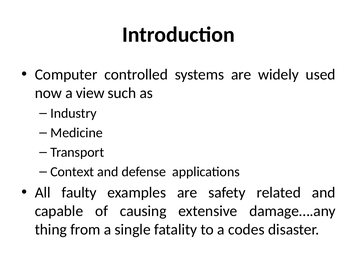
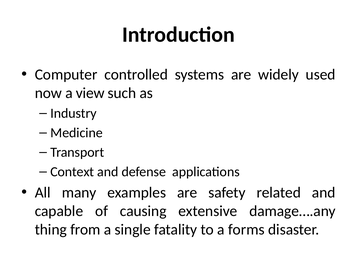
faulty: faulty -> many
codes: codes -> forms
